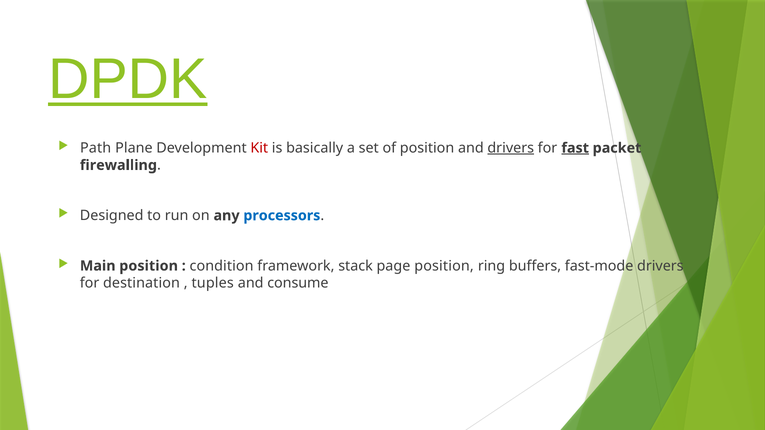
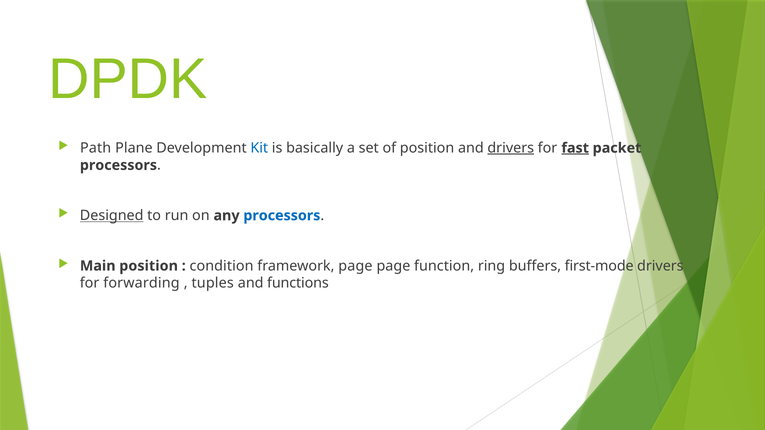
DPDK underline: present -> none
Kit colour: red -> blue
firewalling at (118, 165): firewalling -> processors
Designed underline: none -> present
framework stack: stack -> page
page position: position -> function
fast-mode: fast-mode -> first-mode
destination: destination -> forwarding
consume: consume -> functions
